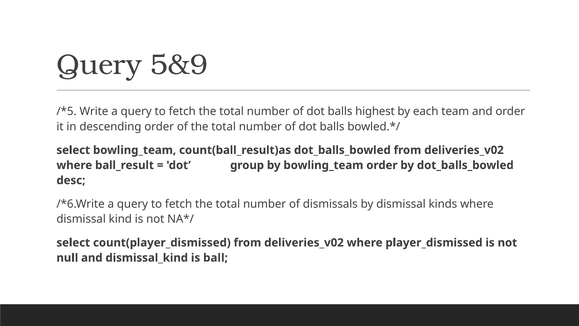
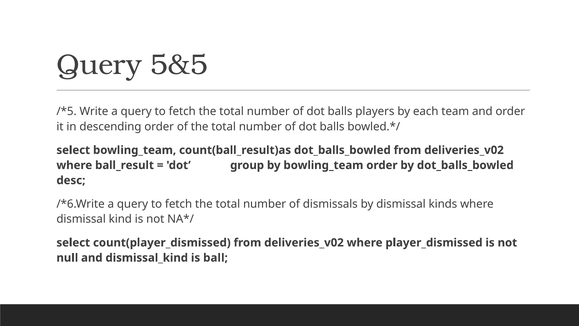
5&9: 5&9 -> 5&5
highest: highest -> players
